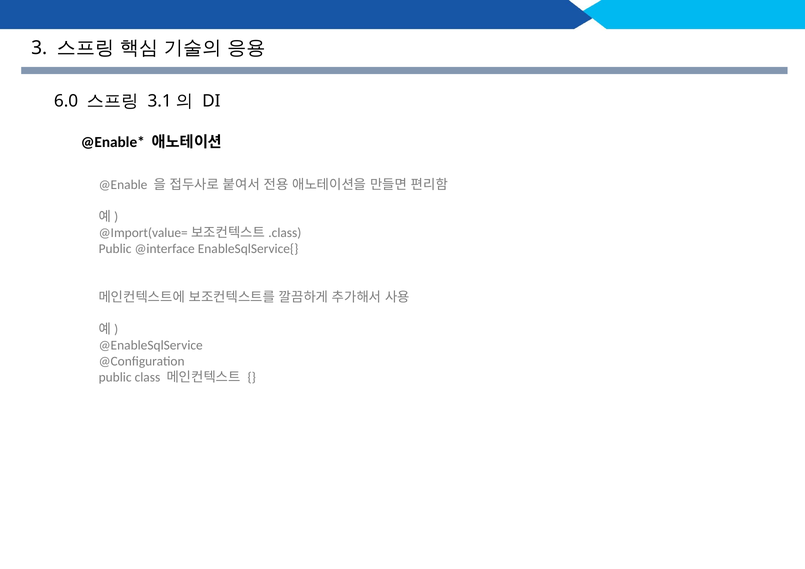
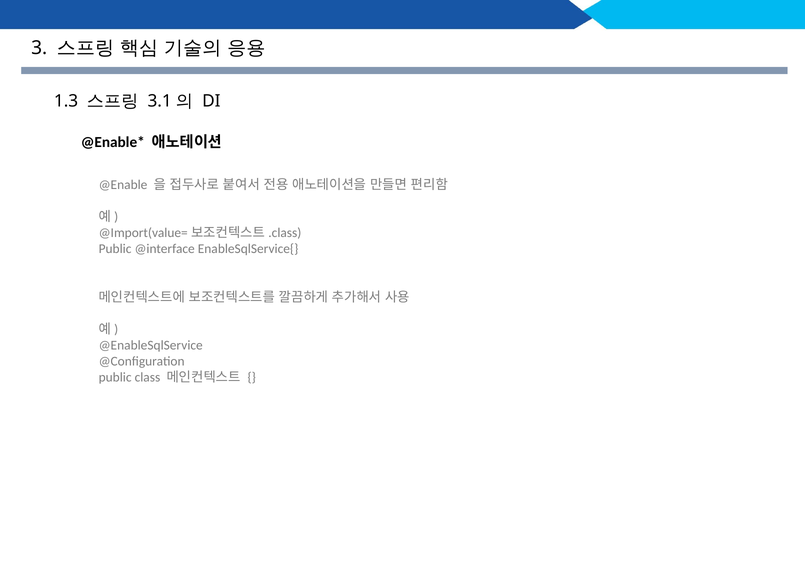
6.0: 6.0 -> 1.3
